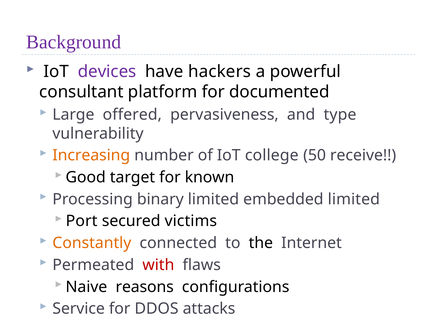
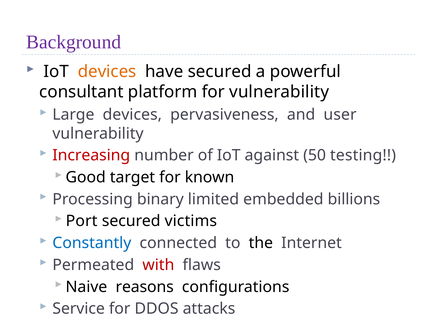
devices at (107, 72) colour: purple -> orange
have hackers: hackers -> secured
for documented: documented -> vulnerability
Large offered: offered -> devices
type: type -> user
Increasing colour: orange -> red
college: college -> against
receive: receive -> testing
embedded limited: limited -> billions
Constantly colour: orange -> blue
